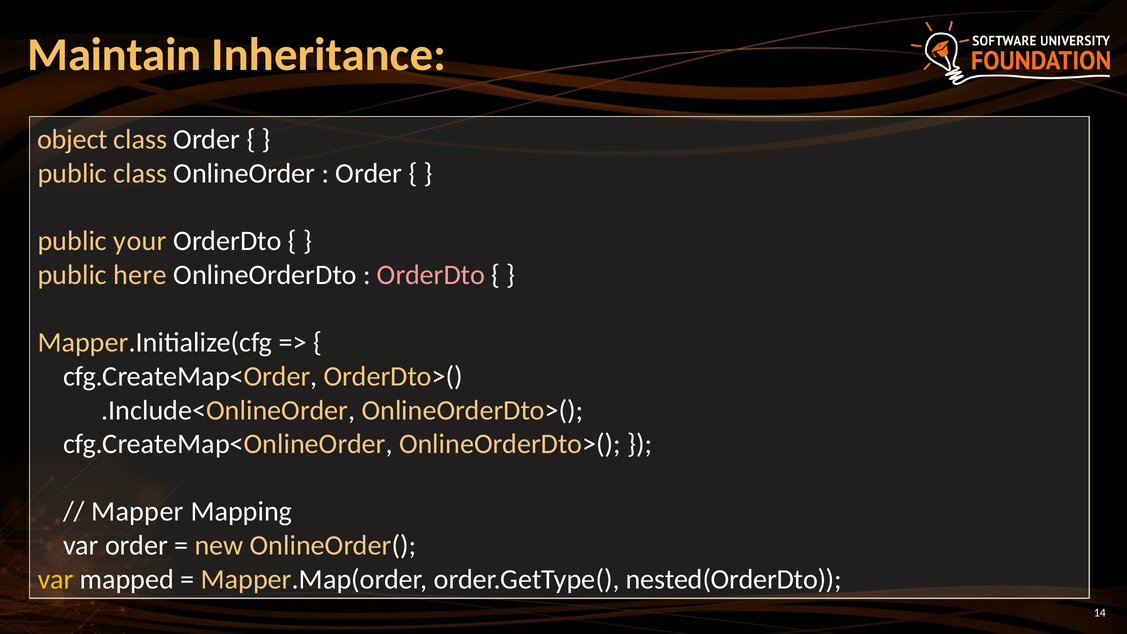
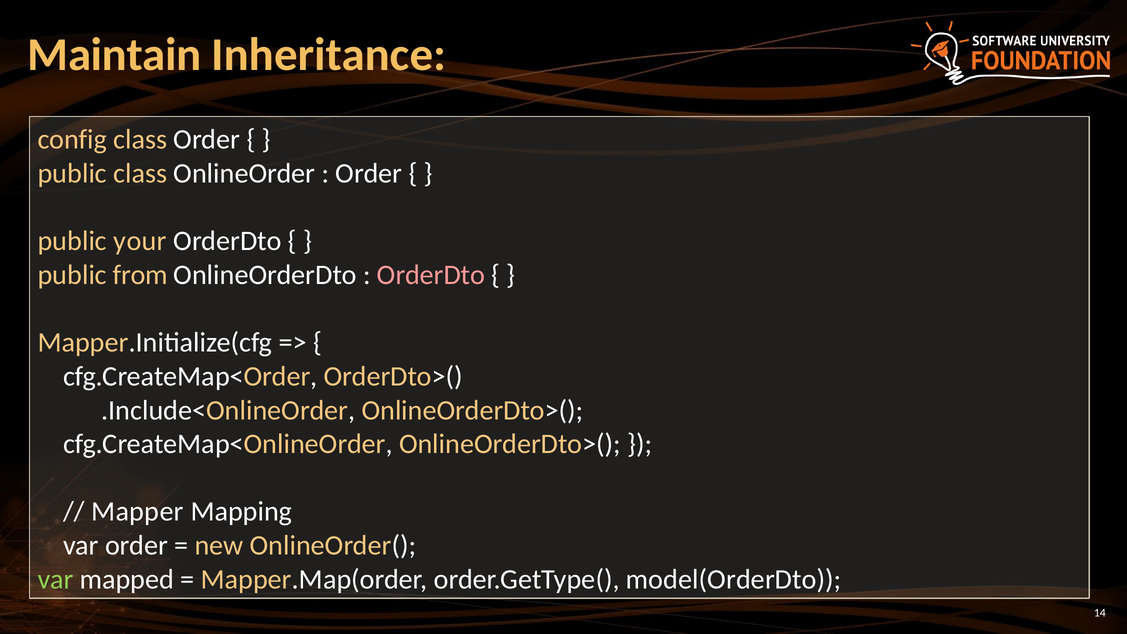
object: object -> config
here: here -> from
var at (56, 579) colour: yellow -> light green
nested(OrderDto: nested(OrderDto -> model(OrderDto
